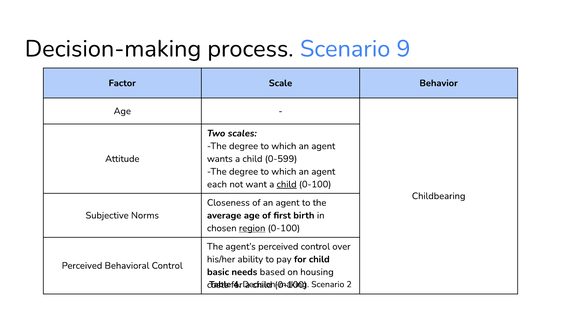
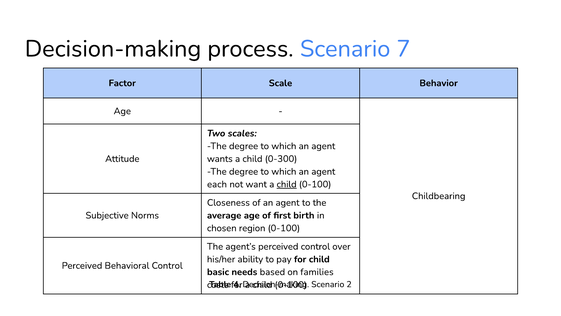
9: 9 -> 7
0-599: 0-599 -> 0-300
region underline: present -> none
housing: housing -> families
